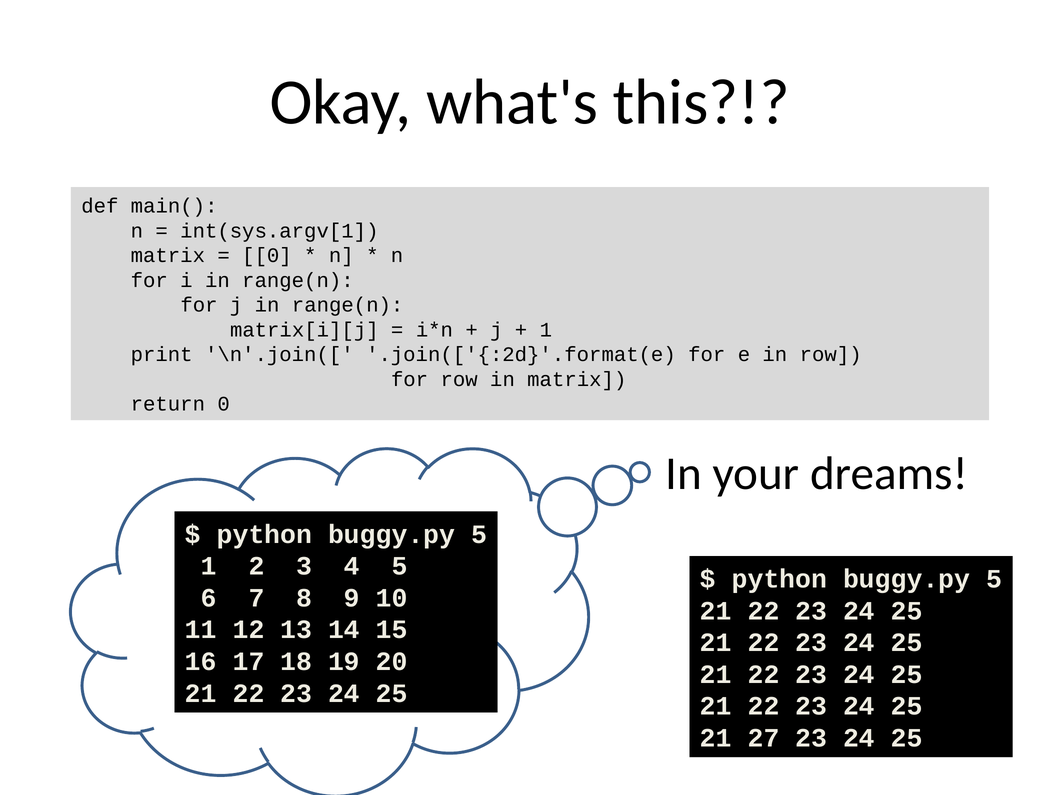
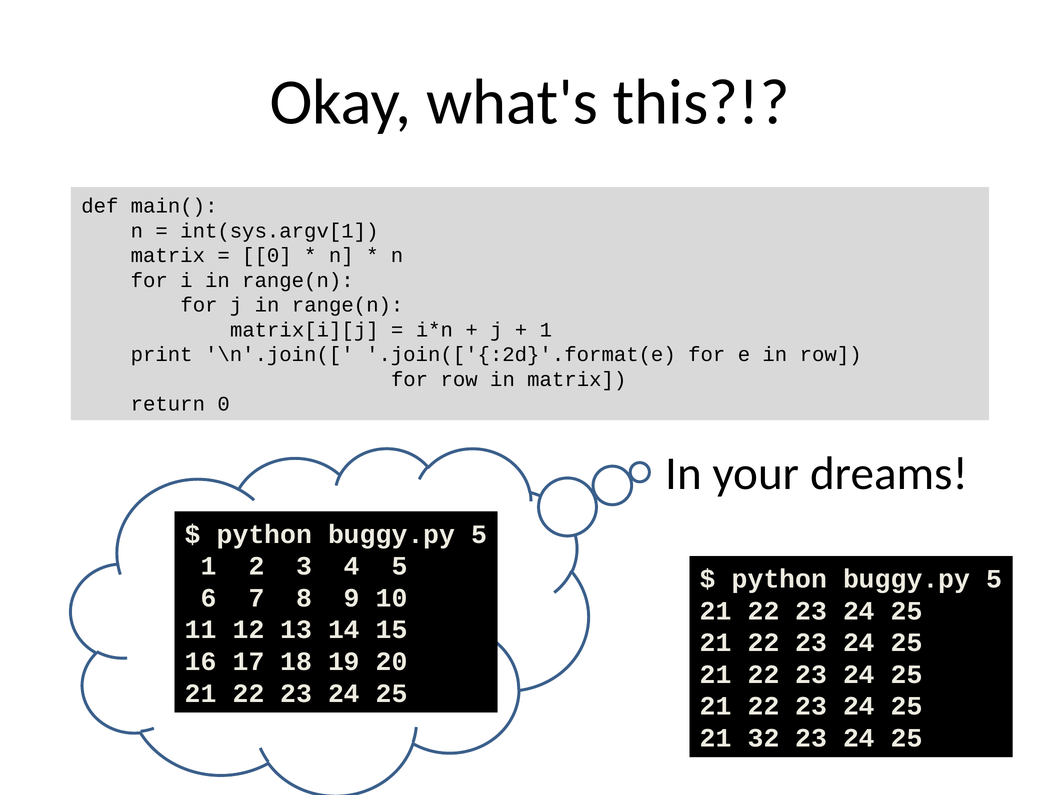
27: 27 -> 32
